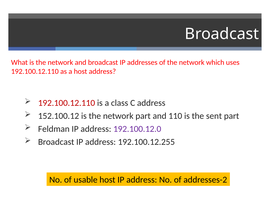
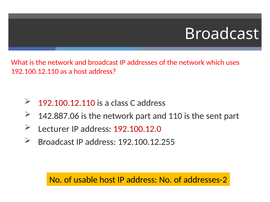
152.100.12: 152.100.12 -> 142.887.06
Feldman: Feldman -> Lecturer
192.100.12.0 colour: purple -> red
